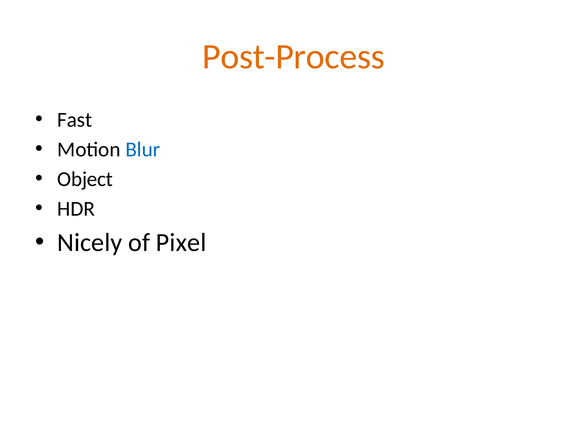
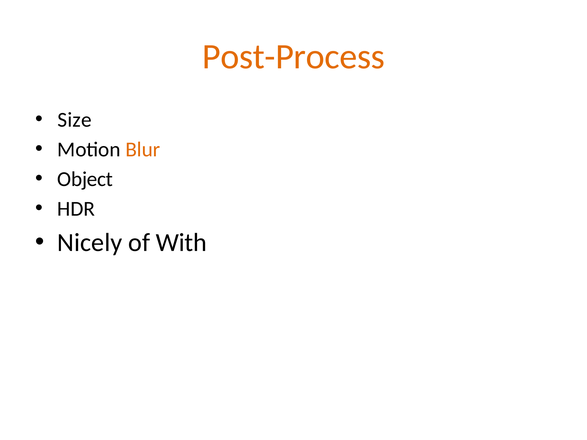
Fast: Fast -> Size
Blur colour: blue -> orange
Pixel: Pixel -> With
